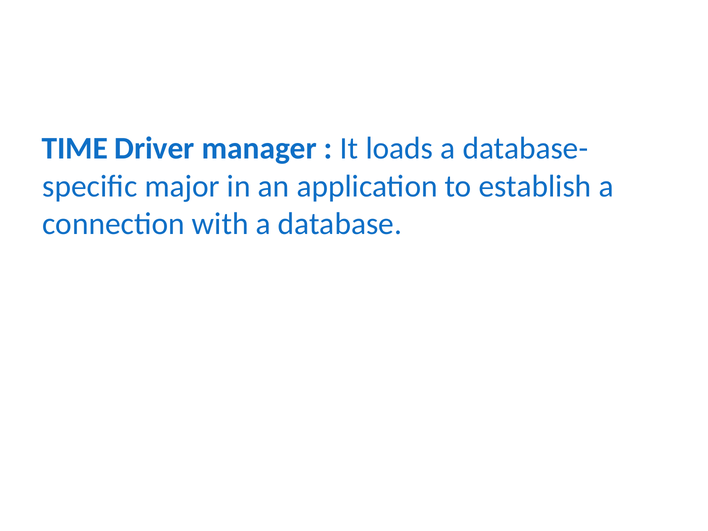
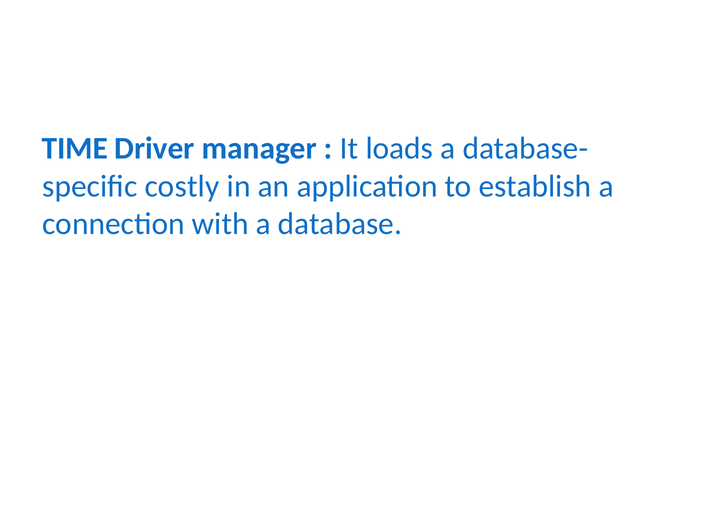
major: major -> costly
